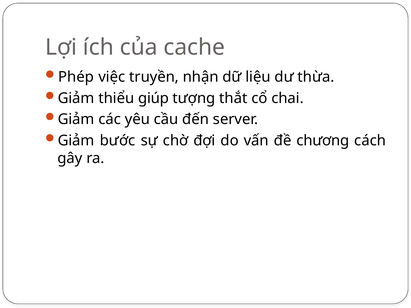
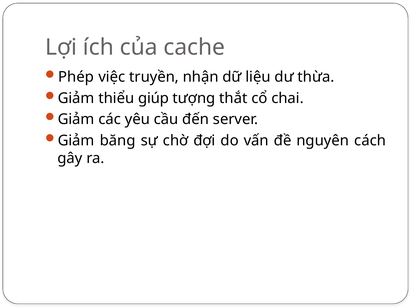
bước: bước -> băng
chương: chương -> nguyên
